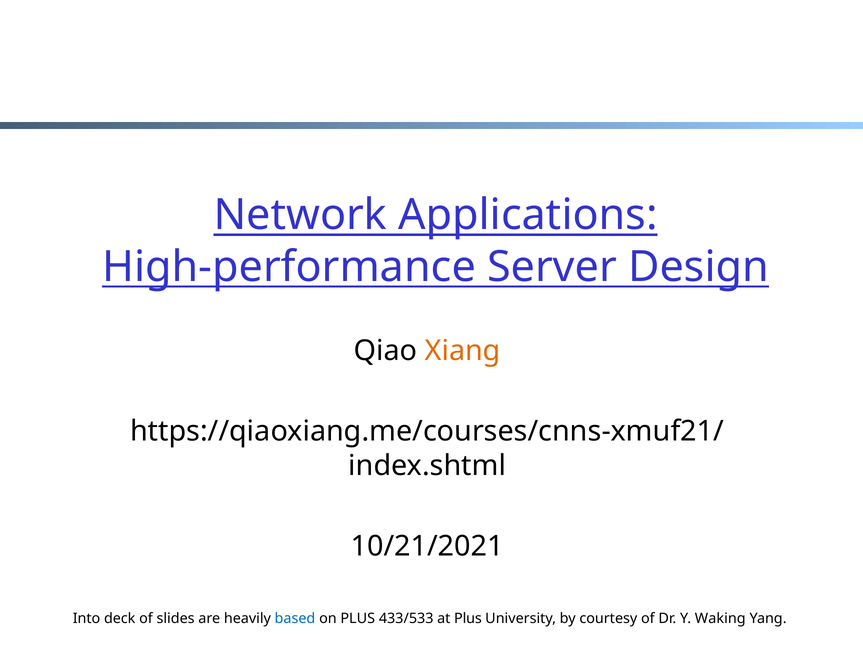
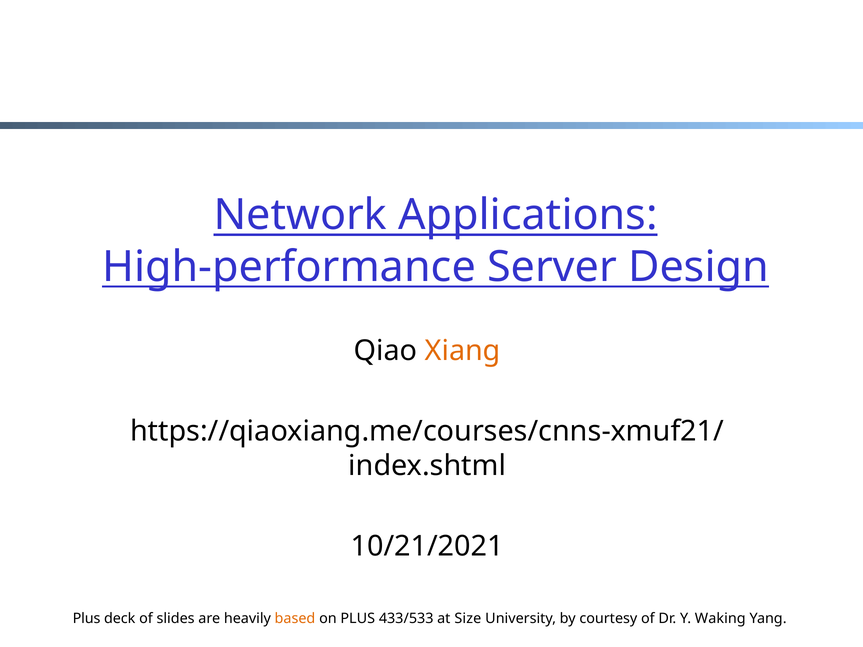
Into at (87, 619): Into -> Plus
based colour: blue -> orange
at Plus: Plus -> Size
